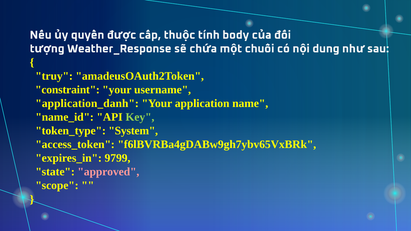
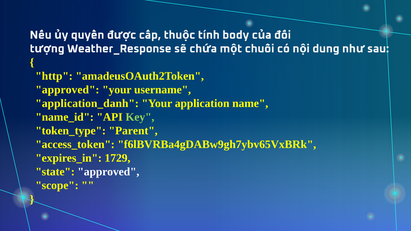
truy: truy -> http
constraint at (68, 90): constraint -> approved
System: System -> Parent
9799: 9799 -> 1729
approved at (108, 172) colour: pink -> white
